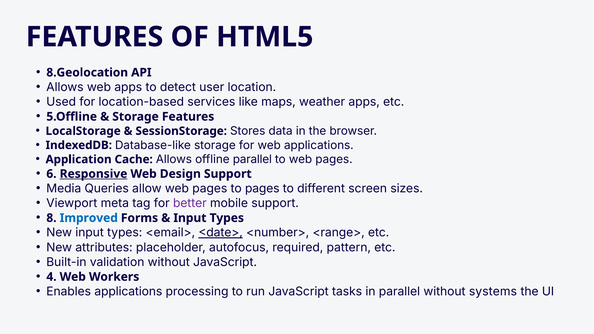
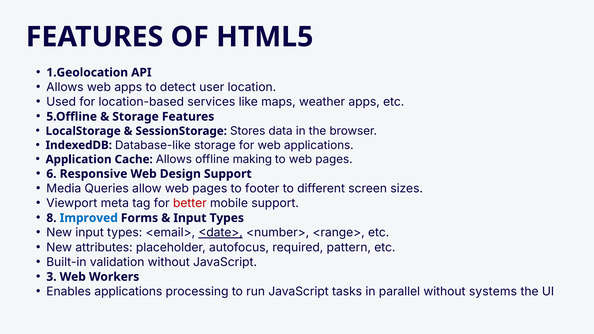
8.Geolocation: 8.Geolocation -> 1.Geolocation
offline parallel: parallel -> making
Responsive underline: present -> none
to pages: pages -> footer
better colour: purple -> red
4: 4 -> 3
